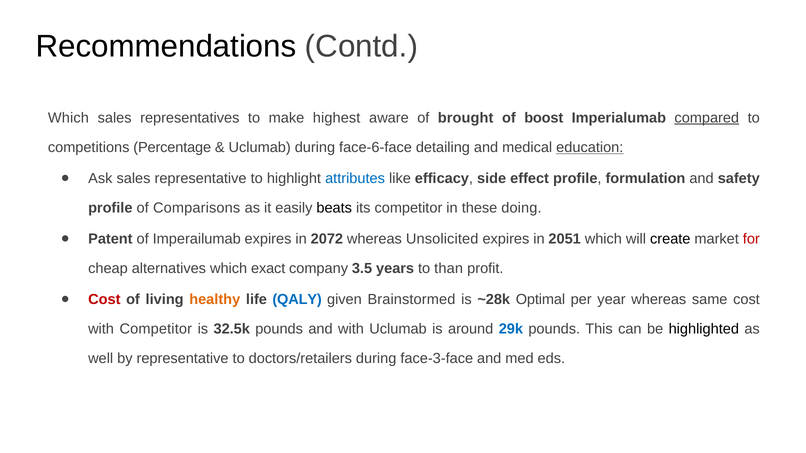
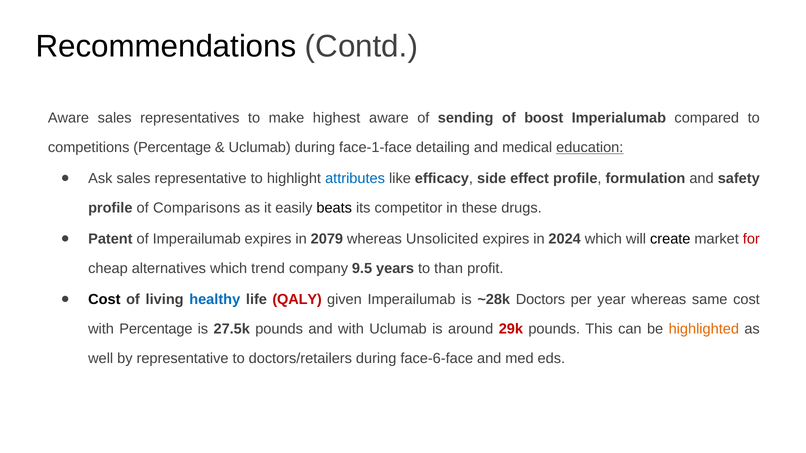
Which at (68, 118): Which -> Aware
brought: brought -> sending
compared underline: present -> none
face-6-face: face-6-face -> face-1-face
doing: doing -> drugs
2072: 2072 -> 2079
2051: 2051 -> 2024
exact: exact -> trend
3.5: 3.5 -> 9.5
Cost at (104, 299) colour: red -> black
healthy colour: orange -> blue
QALY colour: blue -> red
given Brainstormed: Brainstormed -> Imperailumab
Optimal: Optimal -> Doctors
with Competitor: Competitor -> Percentage
32.5k: 32.5k -> 27.5k
29k colour: blue -> red
highlighted colour: black -> orange
face-3-face: face-3-face -> face-6-face
